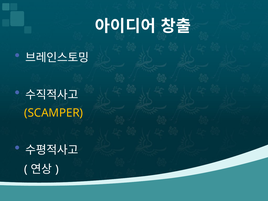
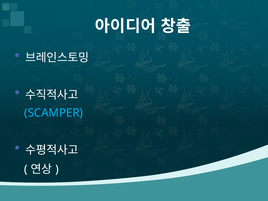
SCAMPER colour: yellow -> light blue
